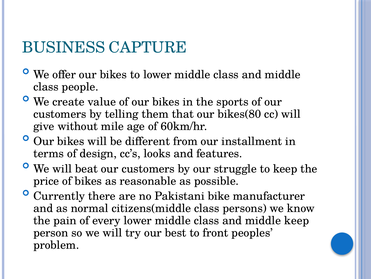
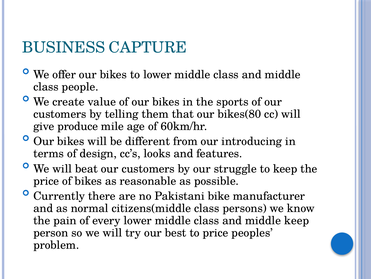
without: without -> produce
installment: installment -> introducing
to front: front -> price
